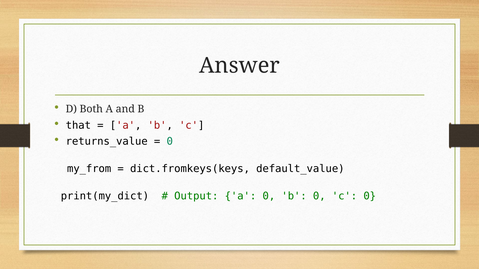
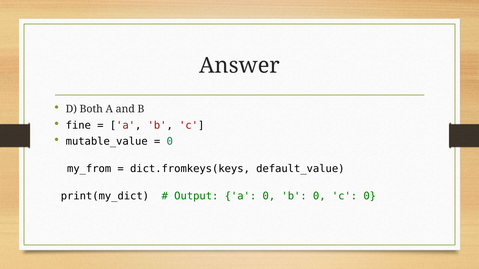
that: that -> fine
returns_value: returns_value -> mutable_value
